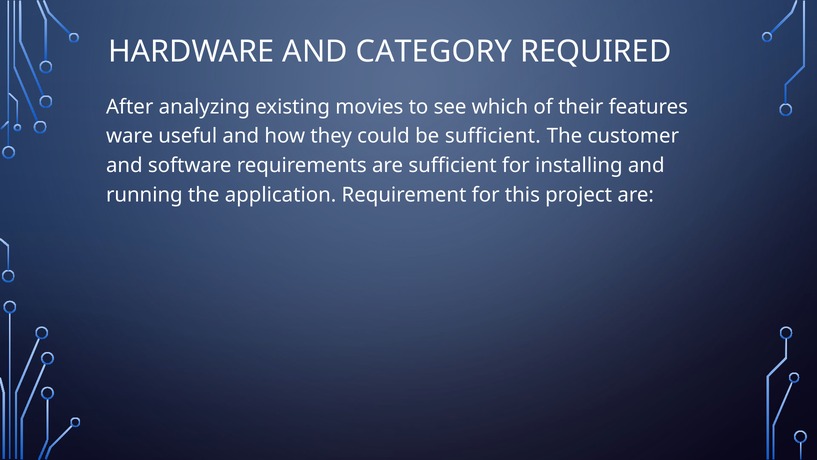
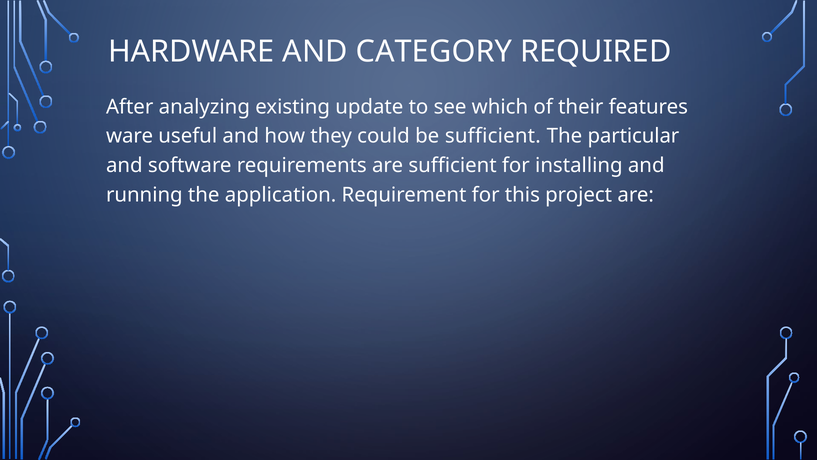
movies: movies -> update
customer: customer -> particular
